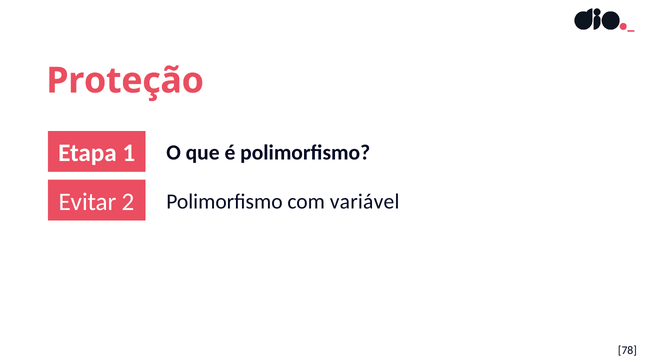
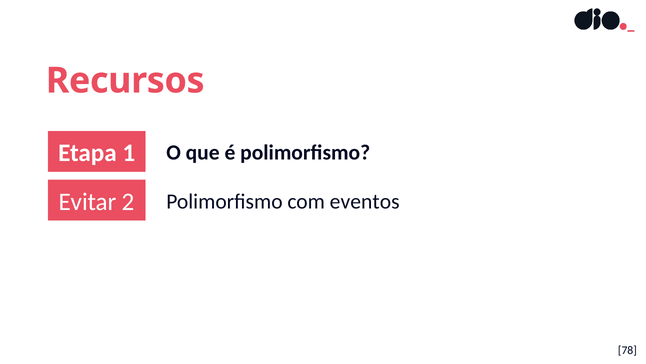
Proteção: Proteção -> Recursos
variável: variável -> eventos
